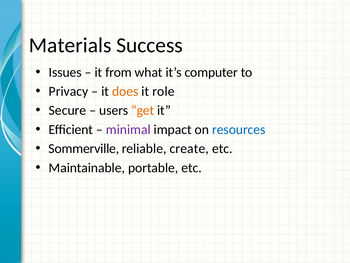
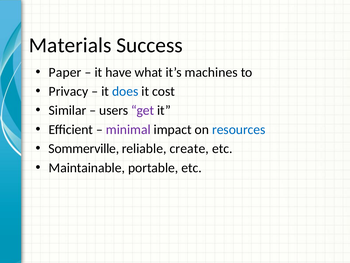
Issues: Issues -> Paper
from: from -> have
computer: computer -> machines
does colour: orange -> blue
role: role -> cost
Secure: Secure -> Similar
get colour: orange -> purple
